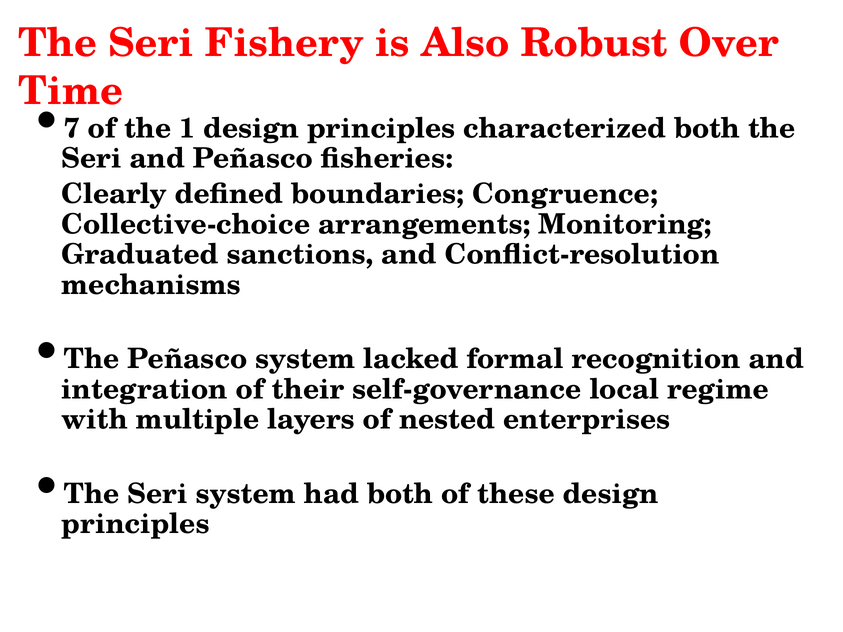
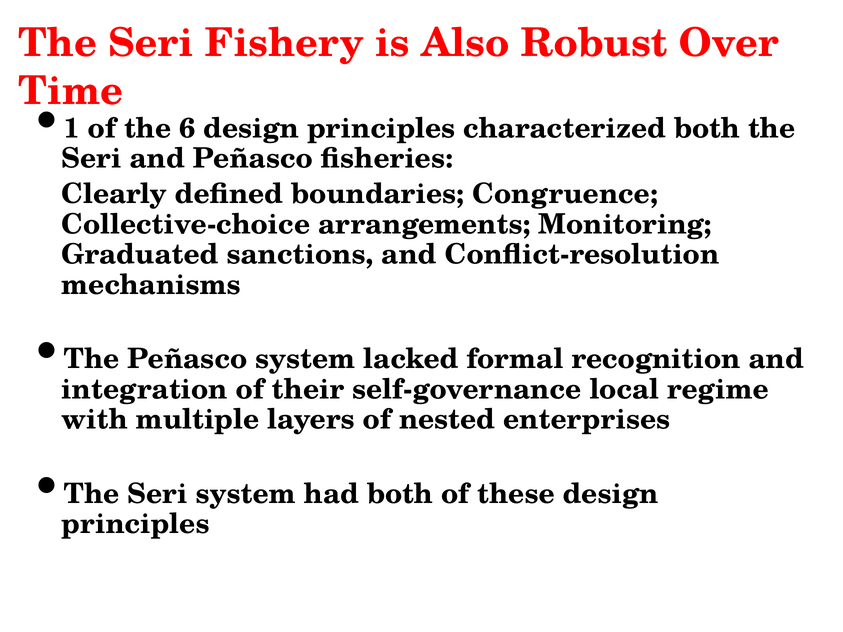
7: 7 -> 1
1: 1 -> 6
